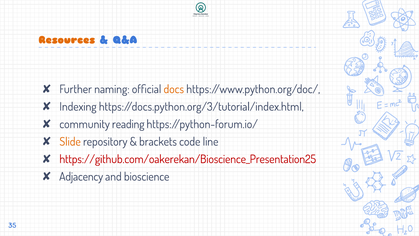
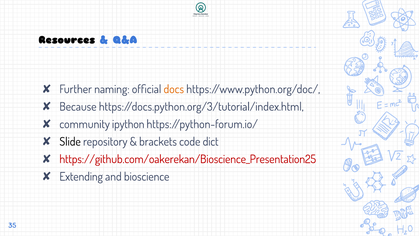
Resources colour: orange -> black
Indexing: Indexing -> Because
reading: reading -> ipython
Slide colour: orange -> black
line: line -> dict
Adjacency: Adjacency -> Extending
